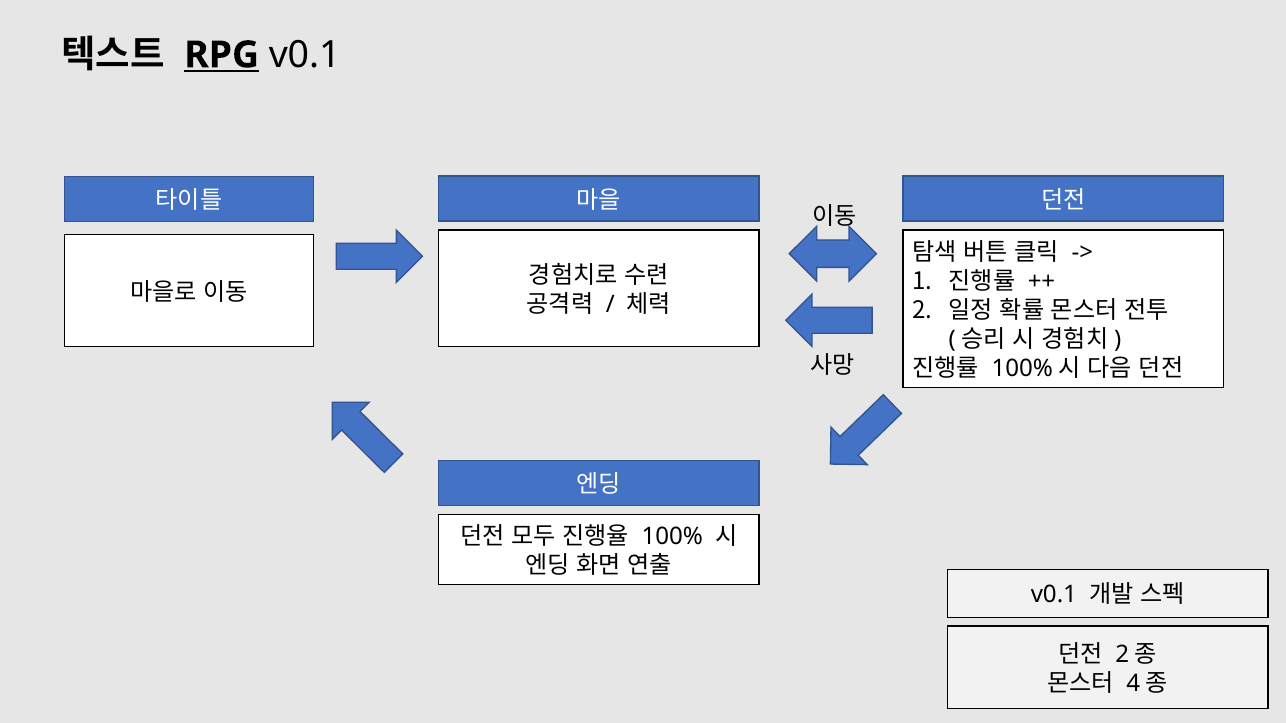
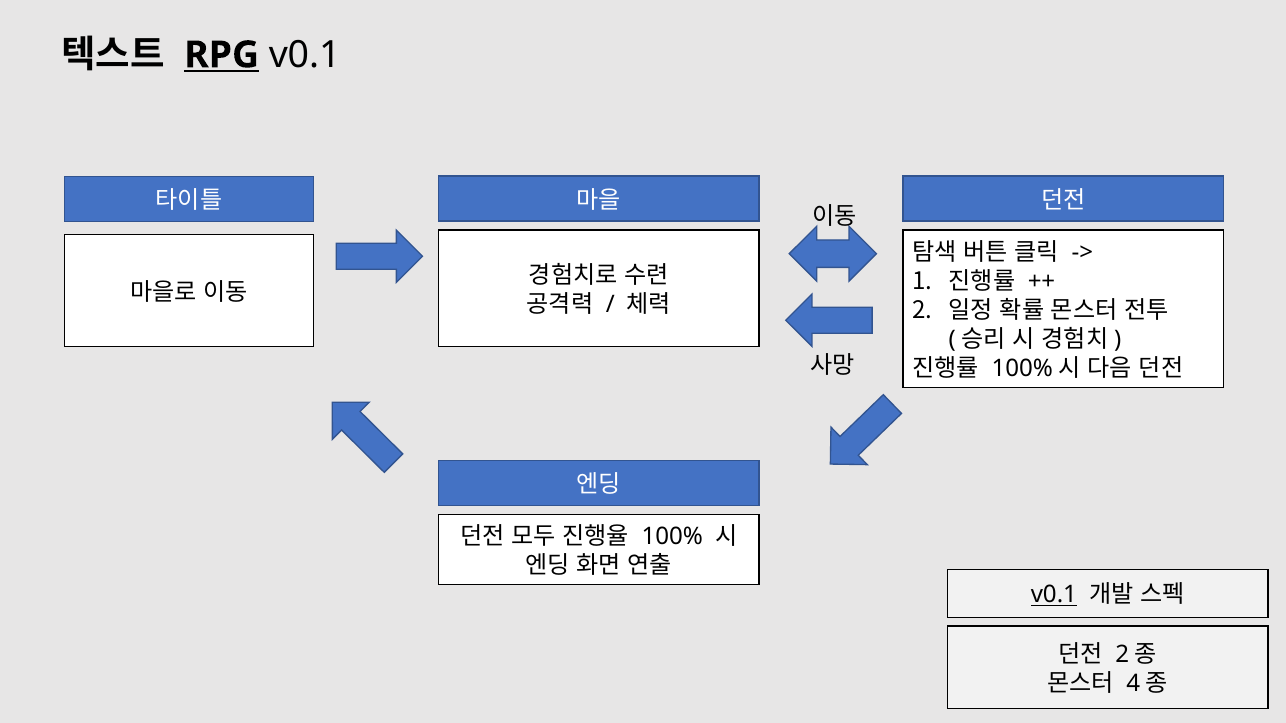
v0.1 at (1054, 595) underline: none -> present
